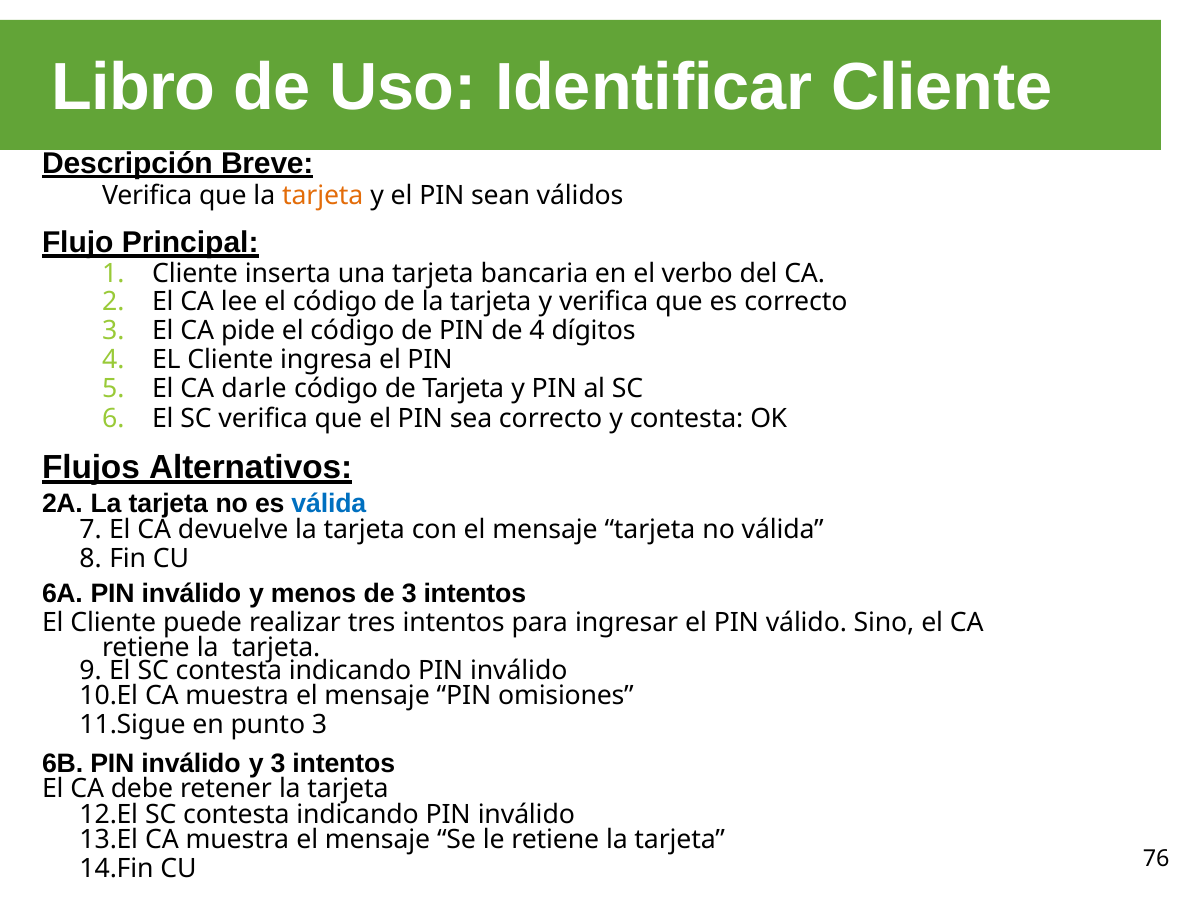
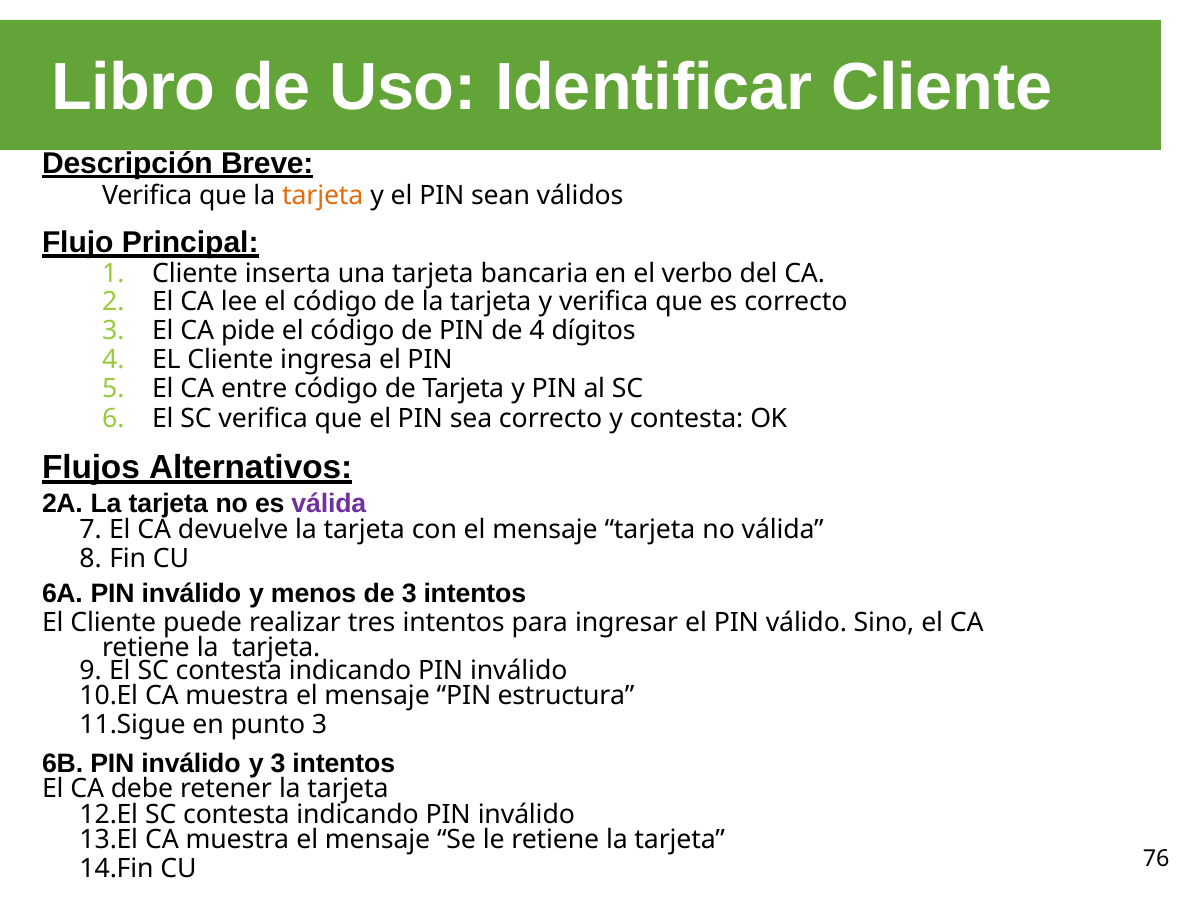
darle: darle -> entre
válida at (329, 504) colour: blue -> purple
omisiones: omisiones -> estructura
